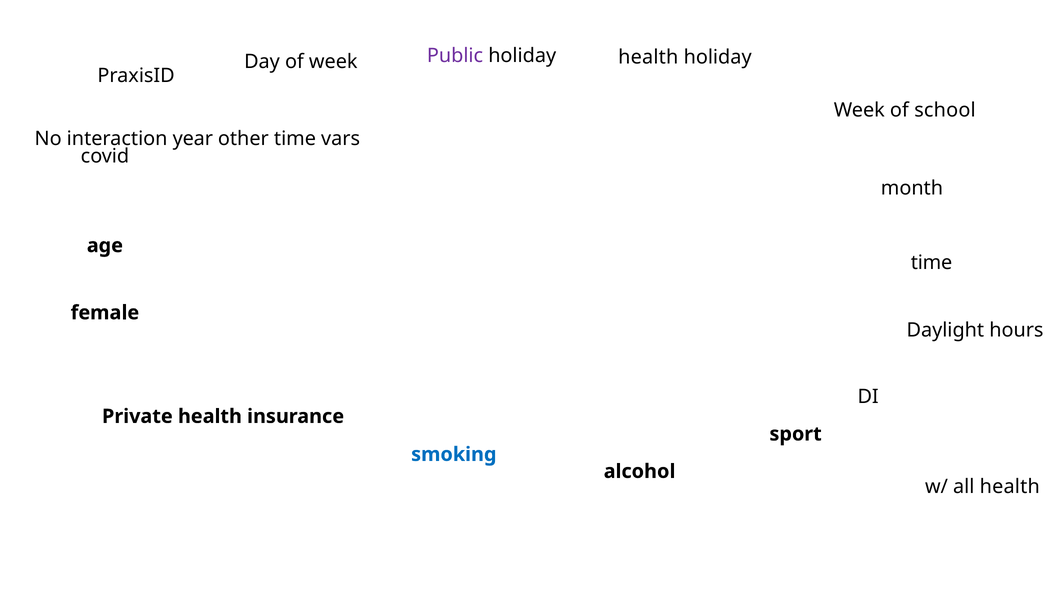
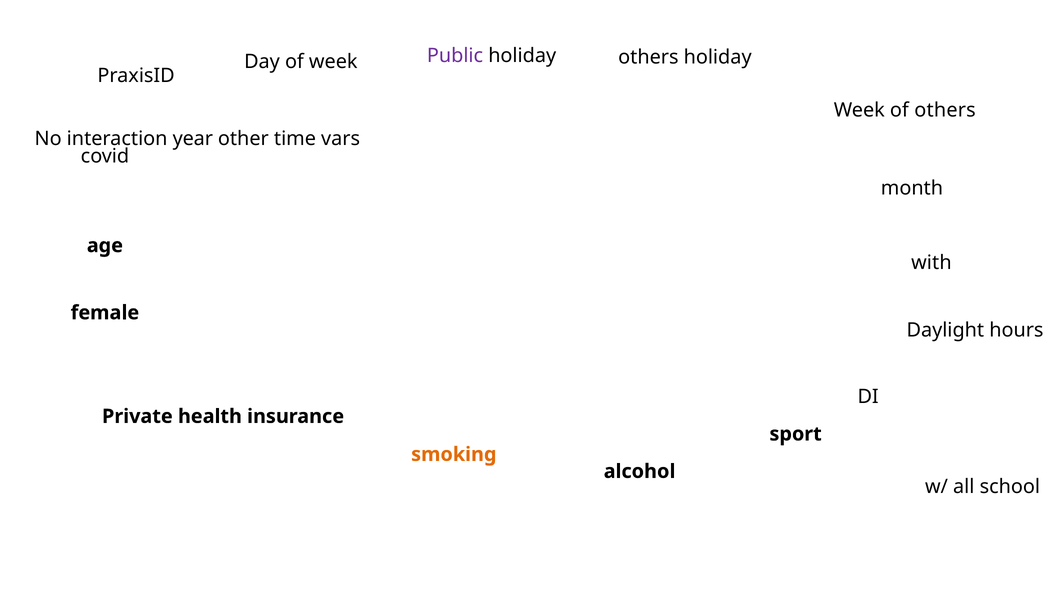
holiday health: health -> others
of school: school -> others
time at (932, 263): time -> with
smoking colour: blue -> orange
all health: health -> school
